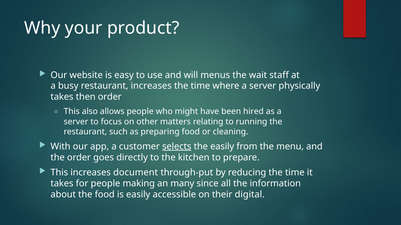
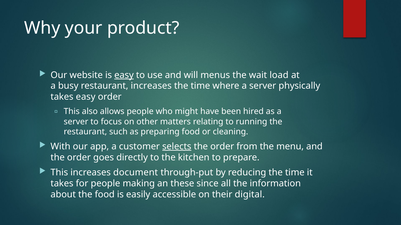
easy at (124, 75) underline: none -> present
staff: staff -> load
takes then: then -> easy
easily at (222, 147): easily -> order
many: many -> these
